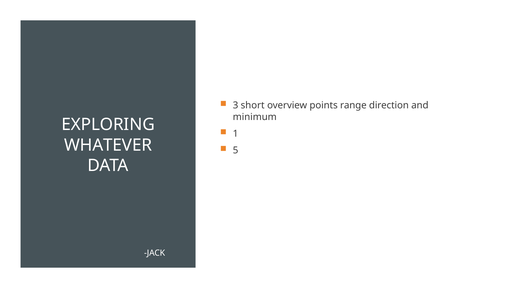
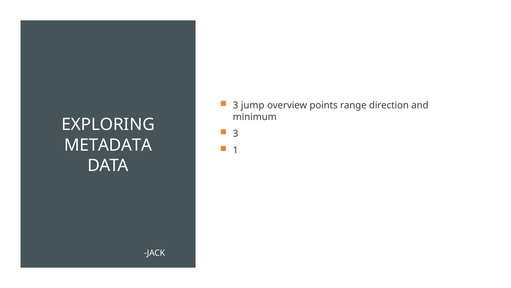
short: short -> jump
1 at (235, 133): 1 -> 3
WHATEVER: WHATEVER -> METADATA
5: 5 -> 1
